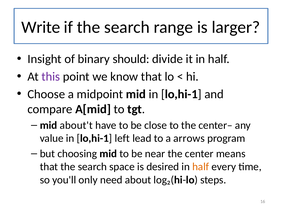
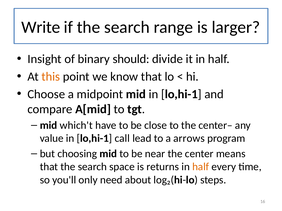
this colour: purple -> orange
about't: about't -> which't
left: left -> call
desired: desired -> returns
